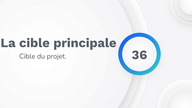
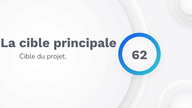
36: 36 -> 62
